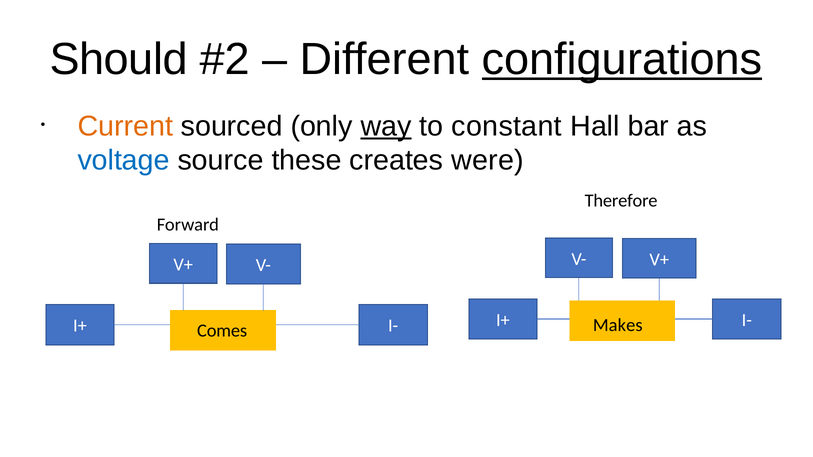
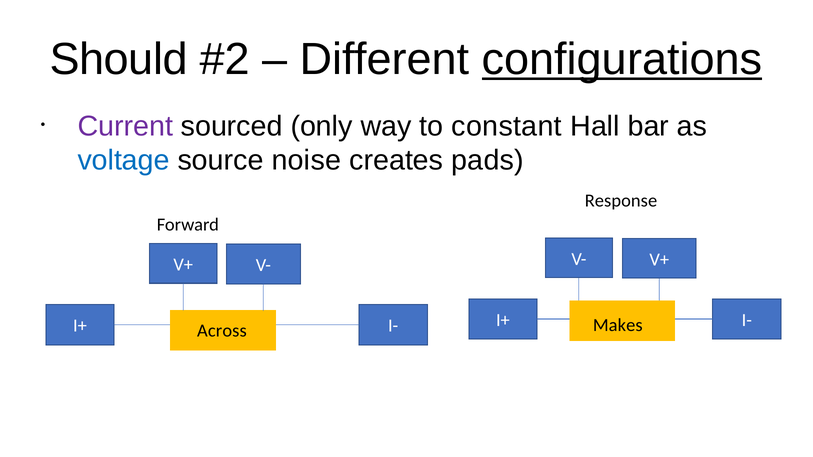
Current colour: orange -> purple
way underline: present -> none
these: these -> noise
were: were -> pads
Therefore: Therefore -> Response
Comes: Comes -> Across
